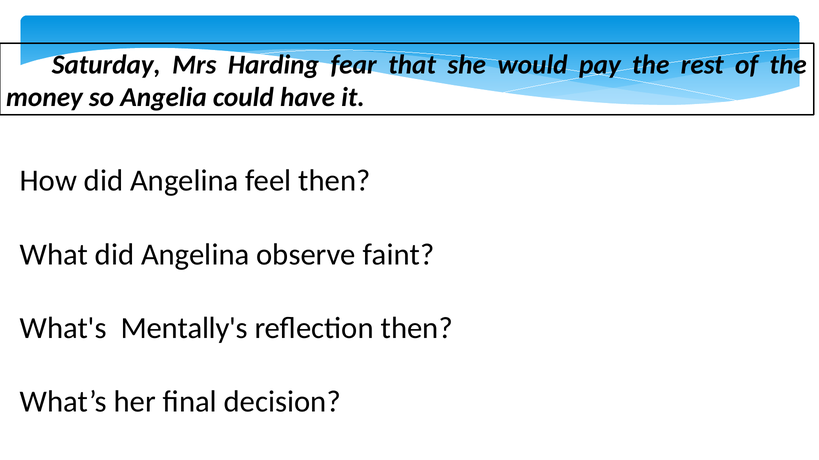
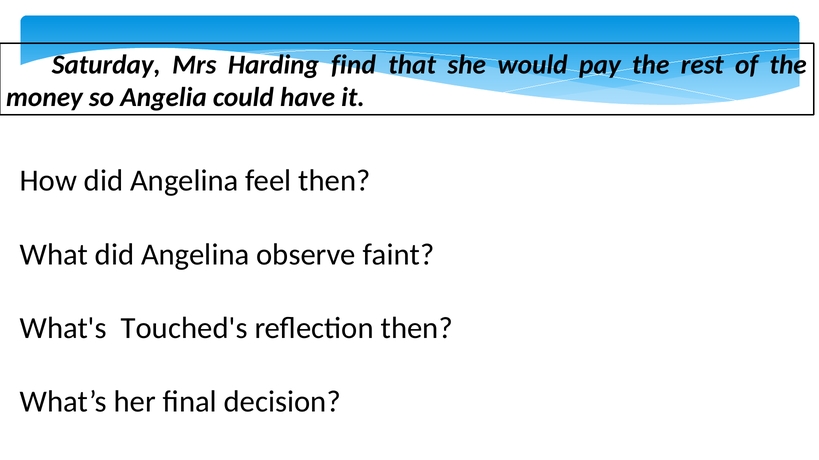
fear: fear -> find
Mentally's: Mentally's -> Touched's
